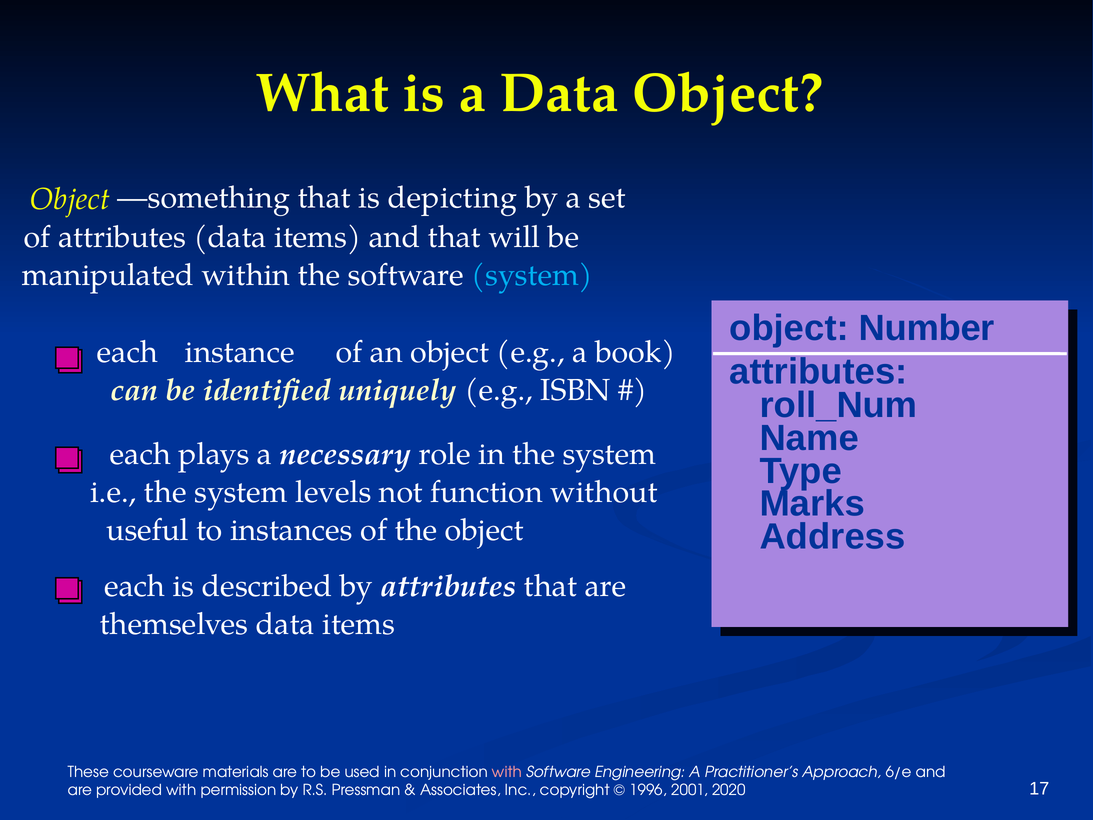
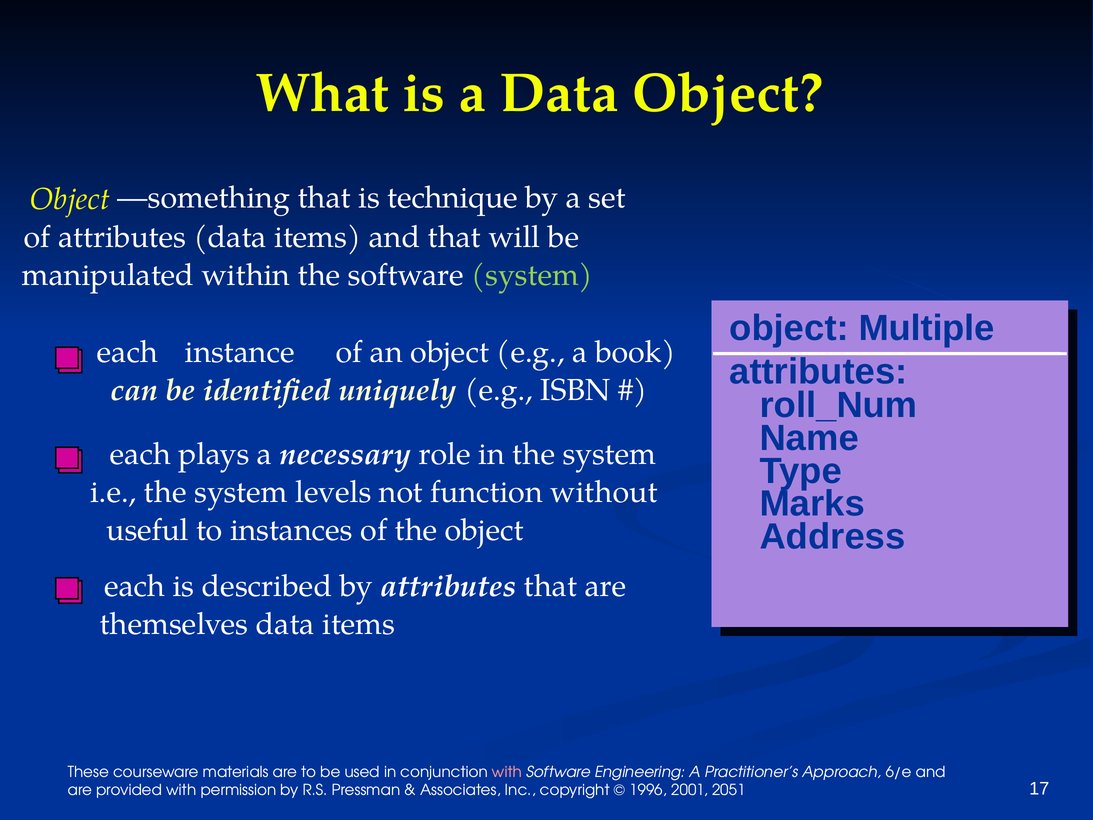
depicting: depicting -> technique
system at (532, 275) colour: light blue -> light green
Number: Number -> Multiple
2020: 2020 -> 2051
